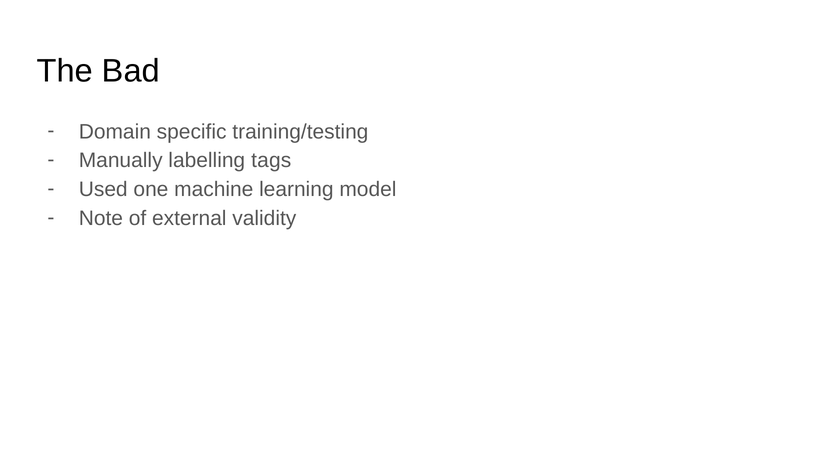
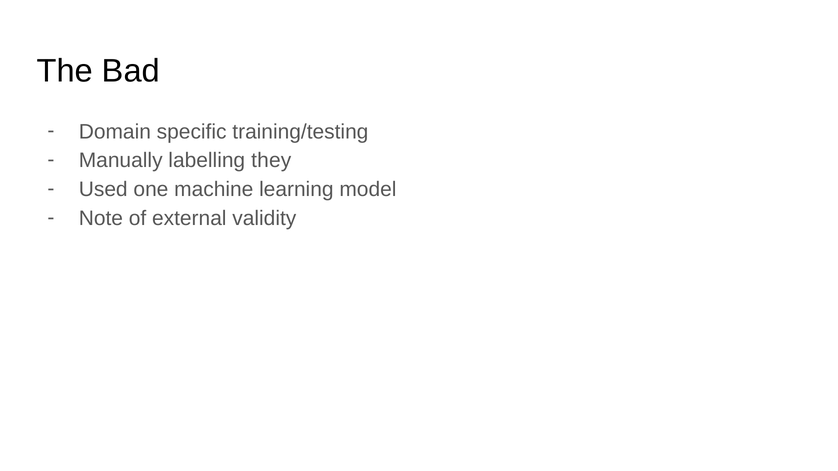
tags: tags -> they
